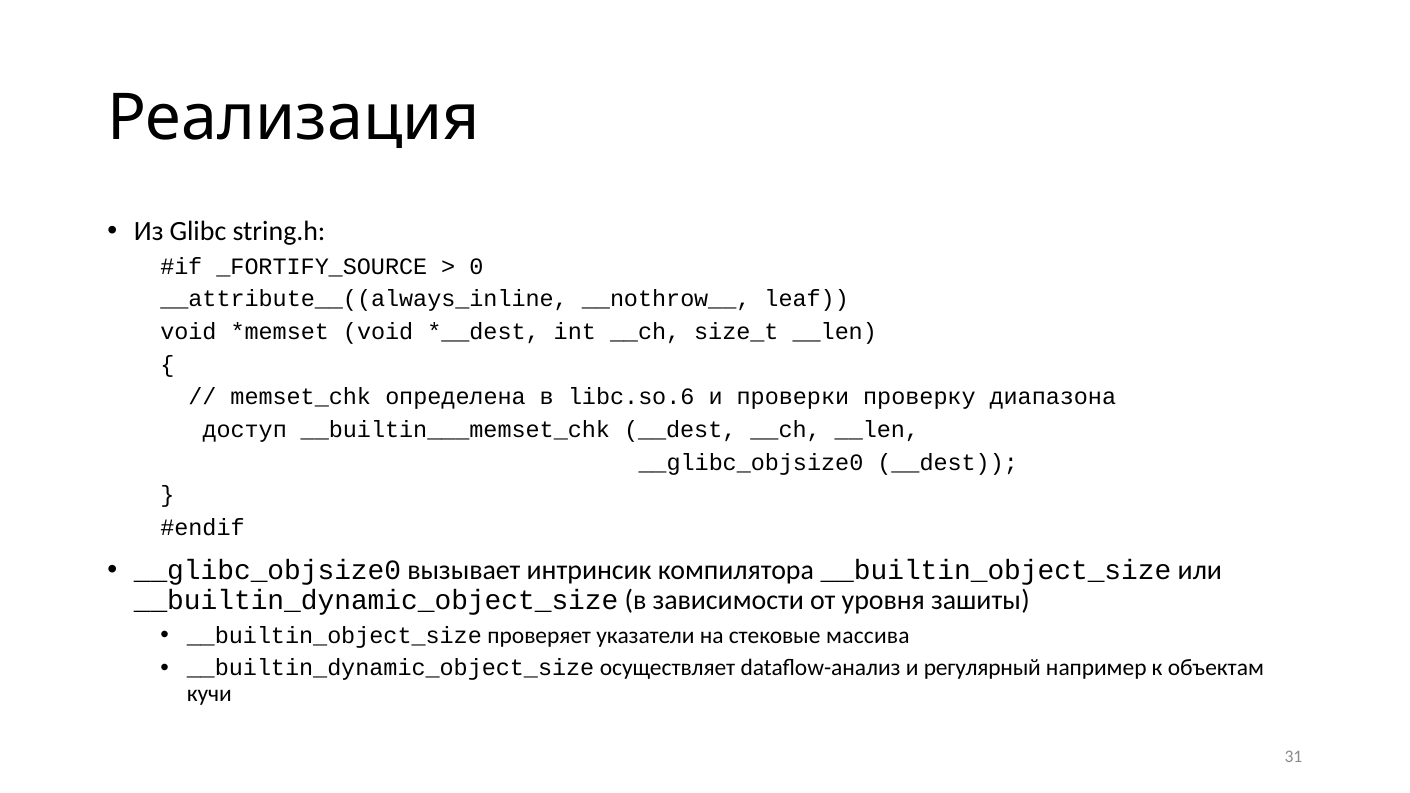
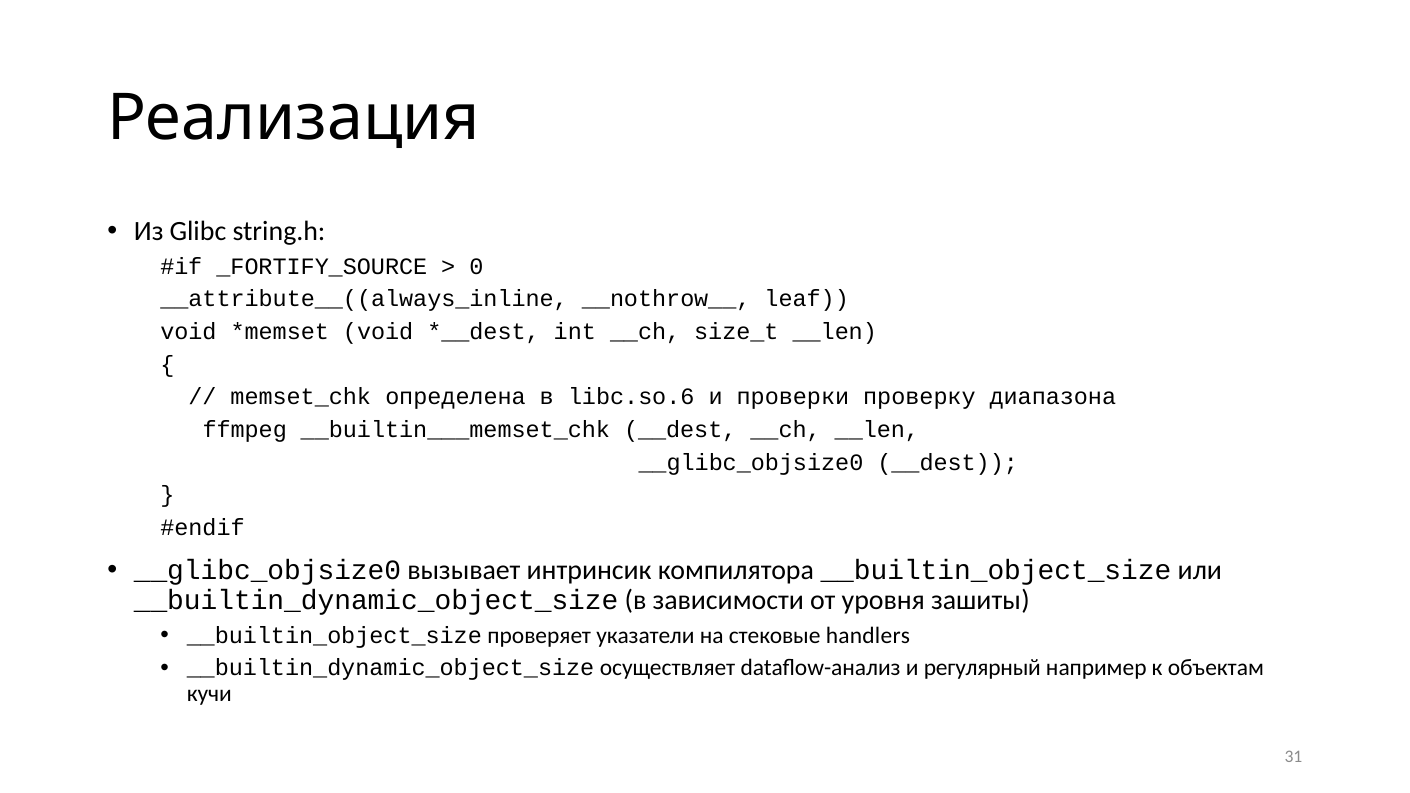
доступ: доступ -> ffmpeg
массива: массива -> handlers
